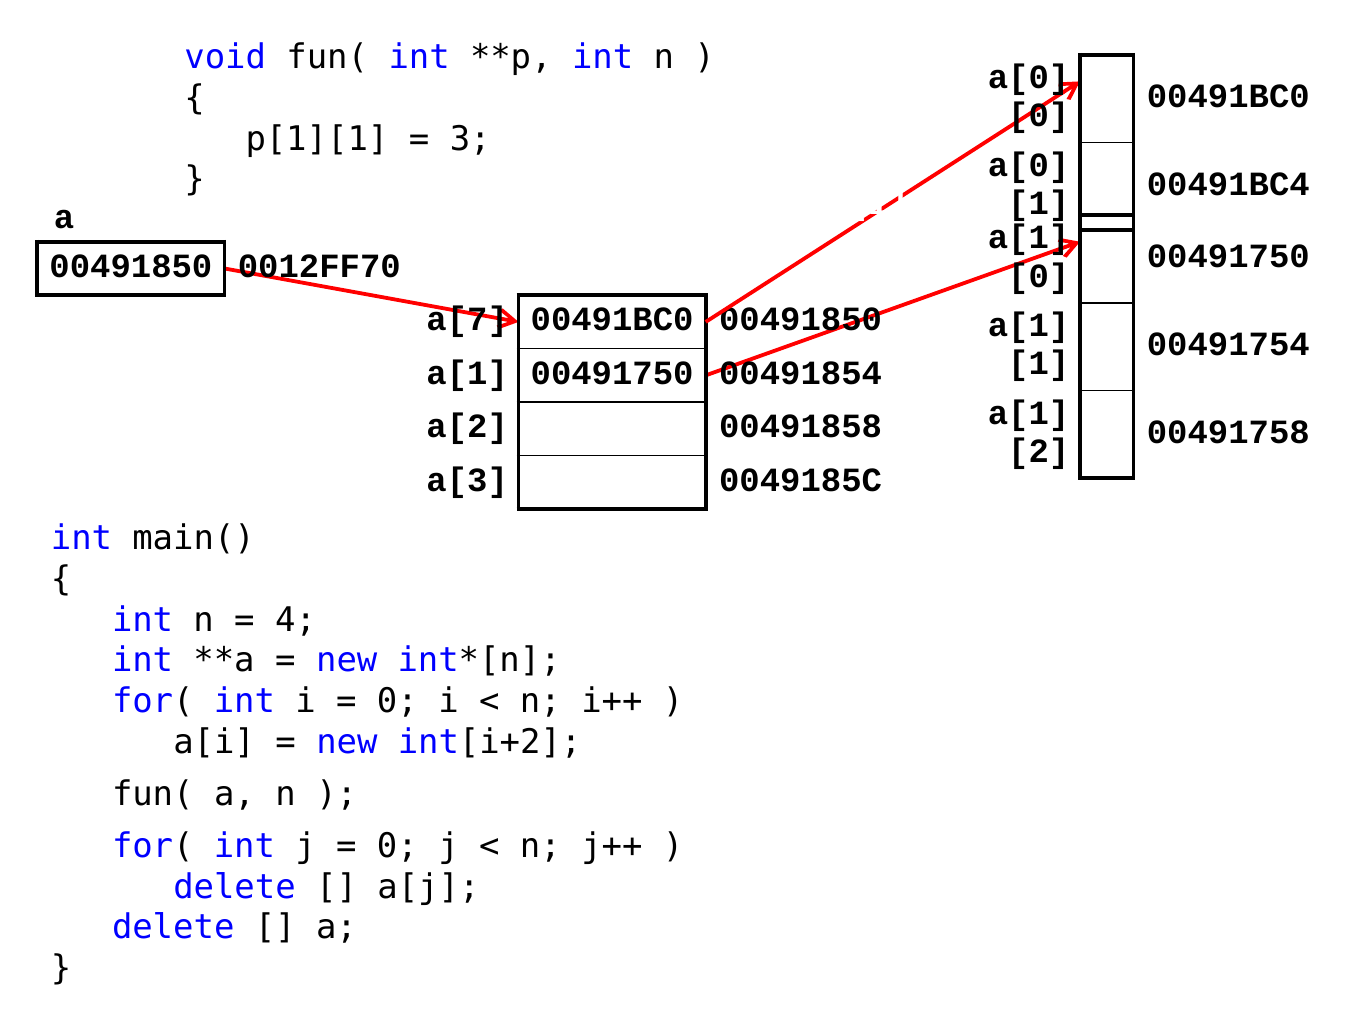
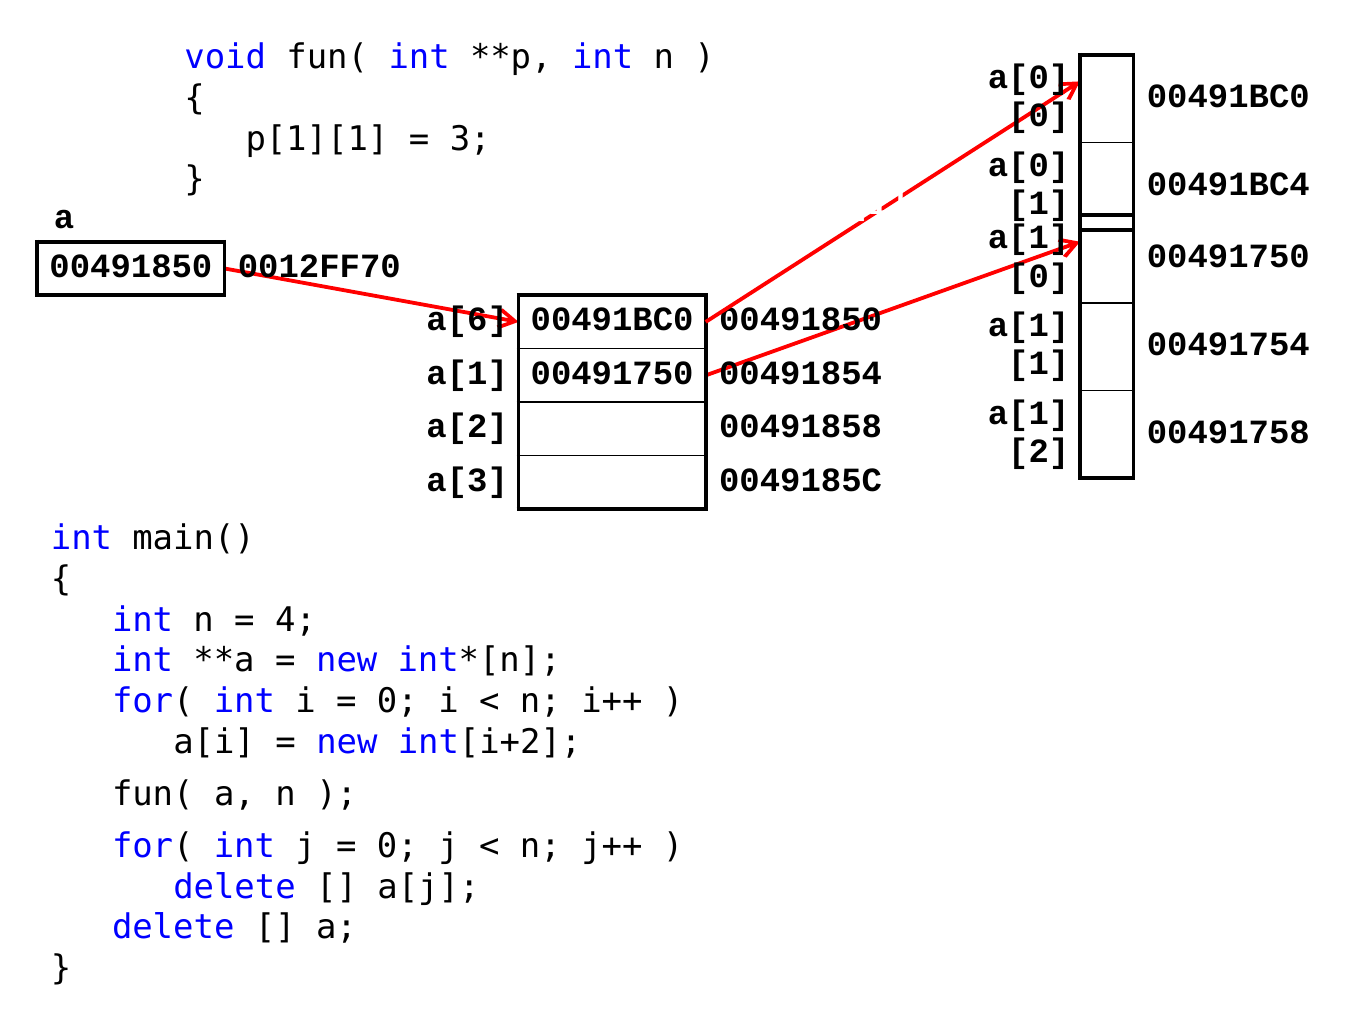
a[7: a[7 -> a[6
